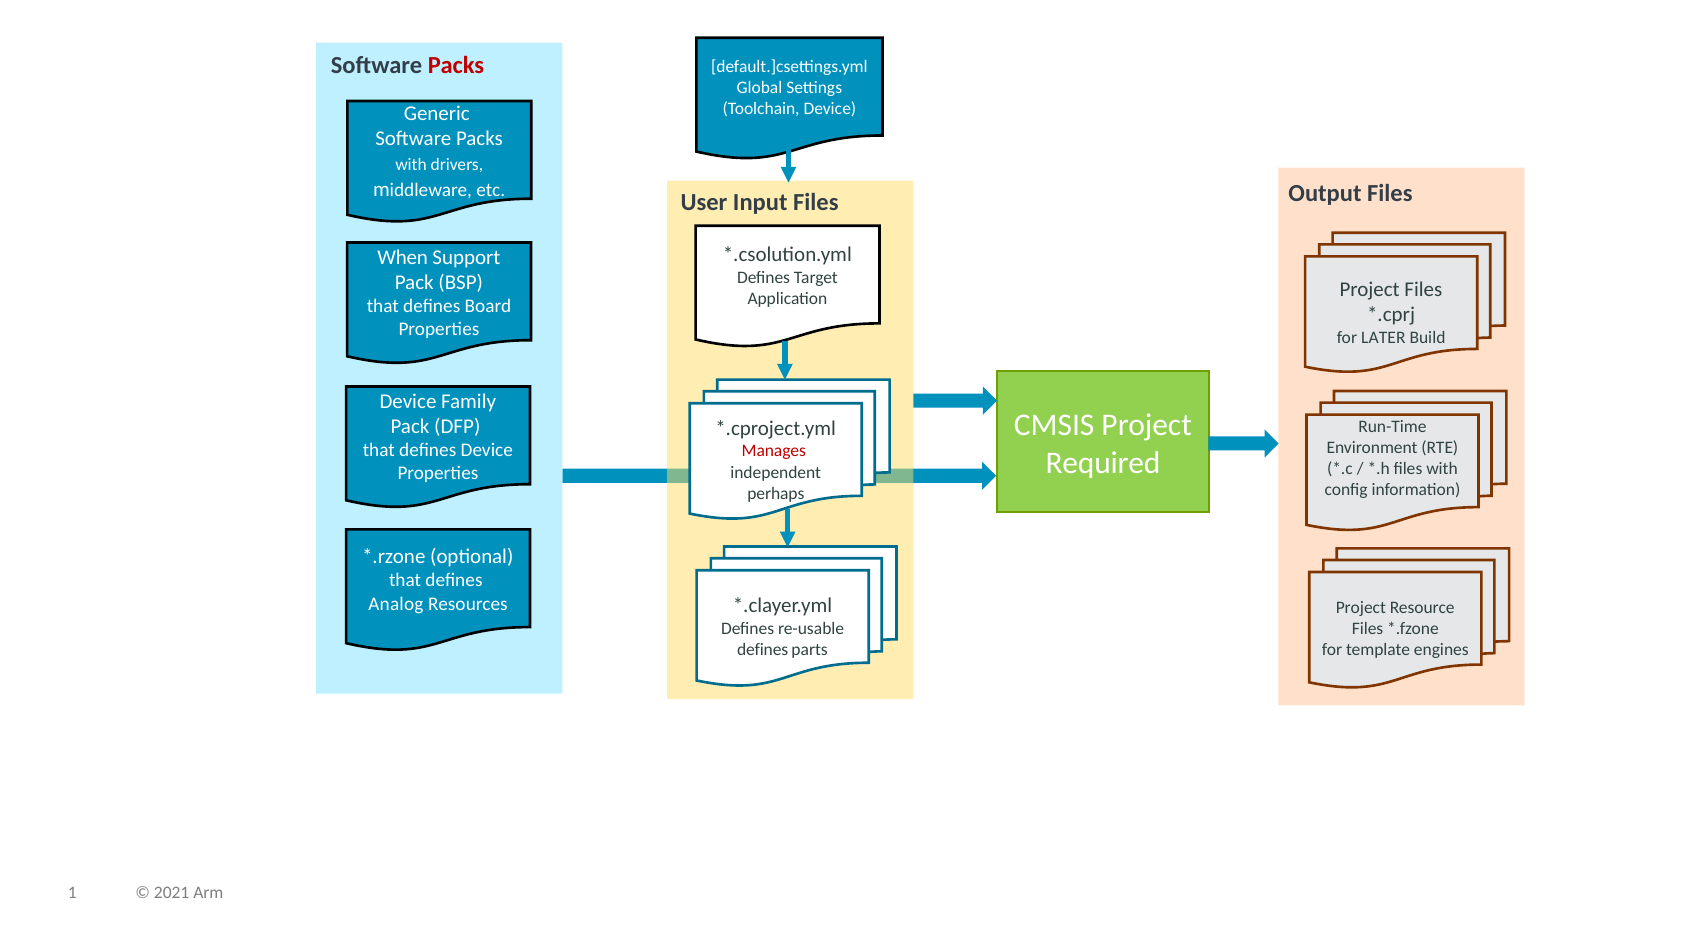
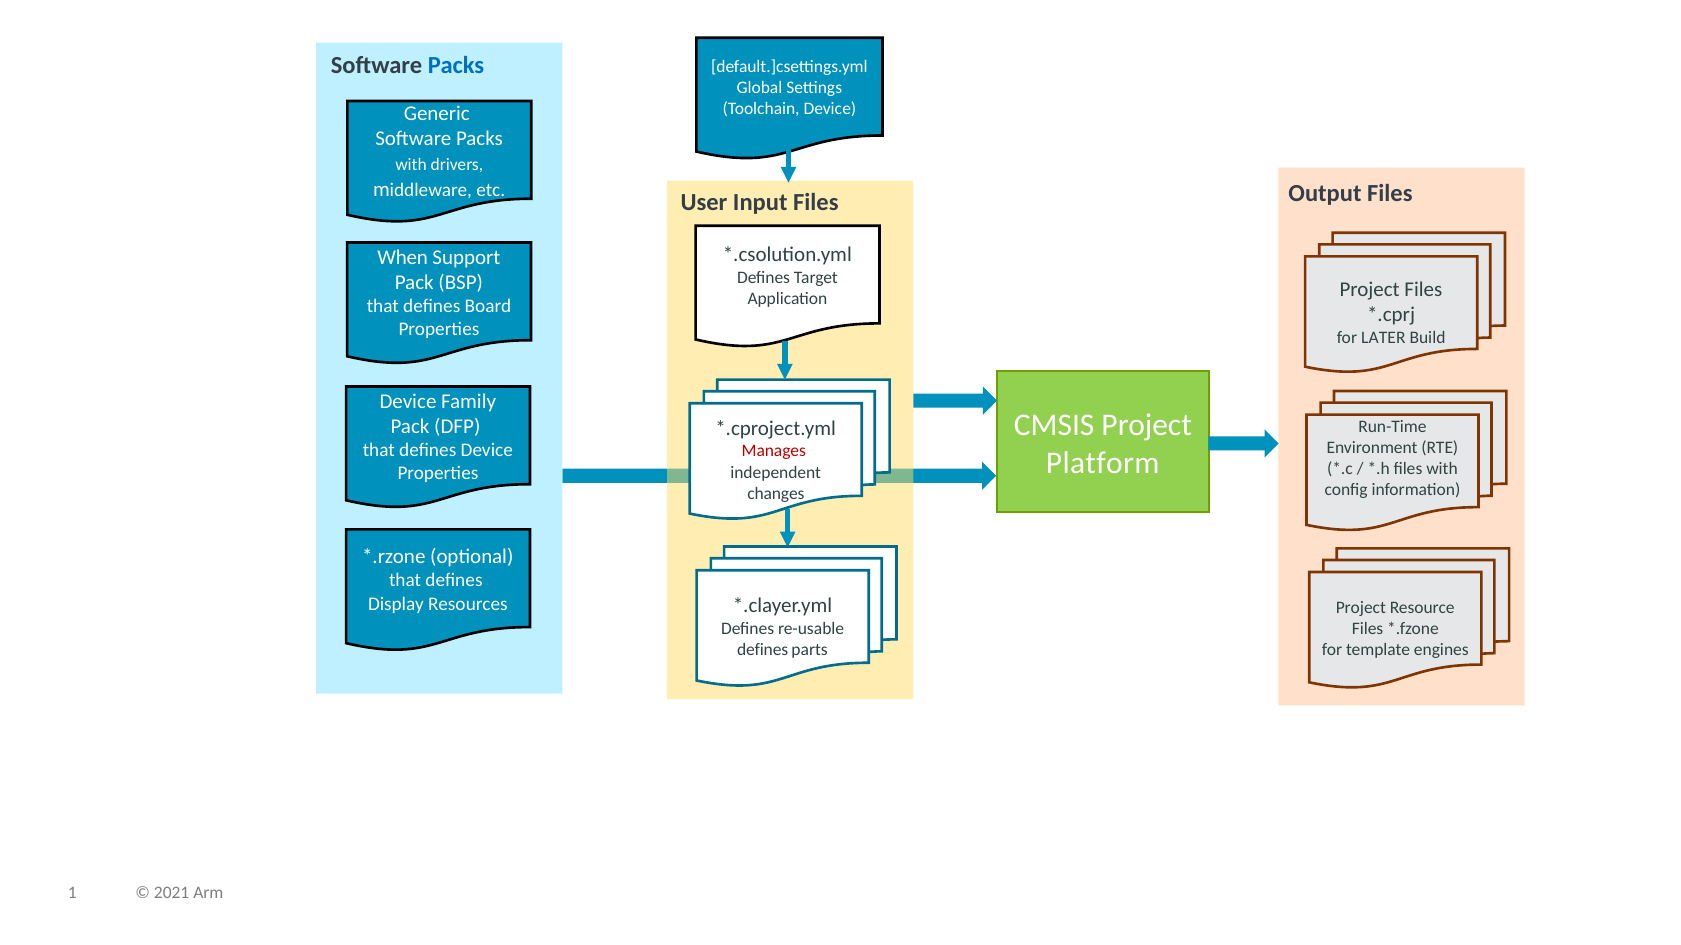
Packs at (456, 65) colour: red -> blue
Required: Required -> Platform
perhaps: perhaps -> changes
Analog: Analog -> Display
